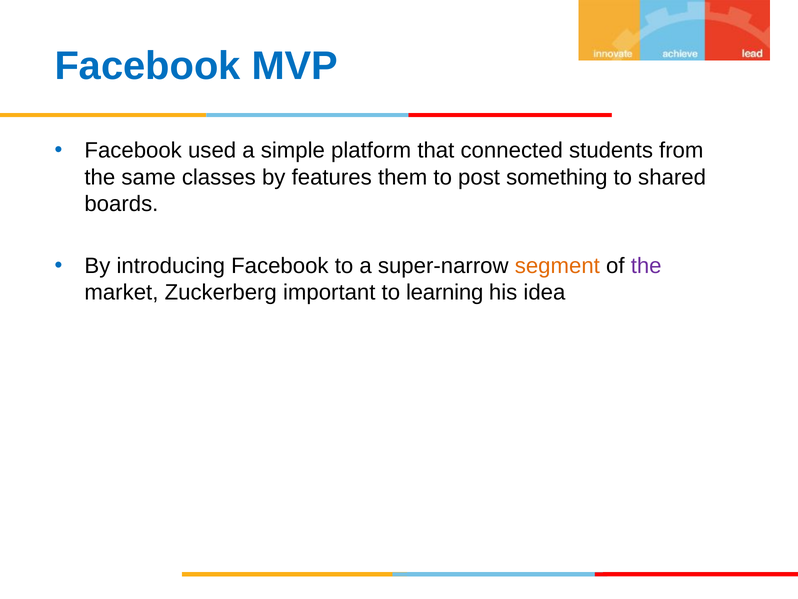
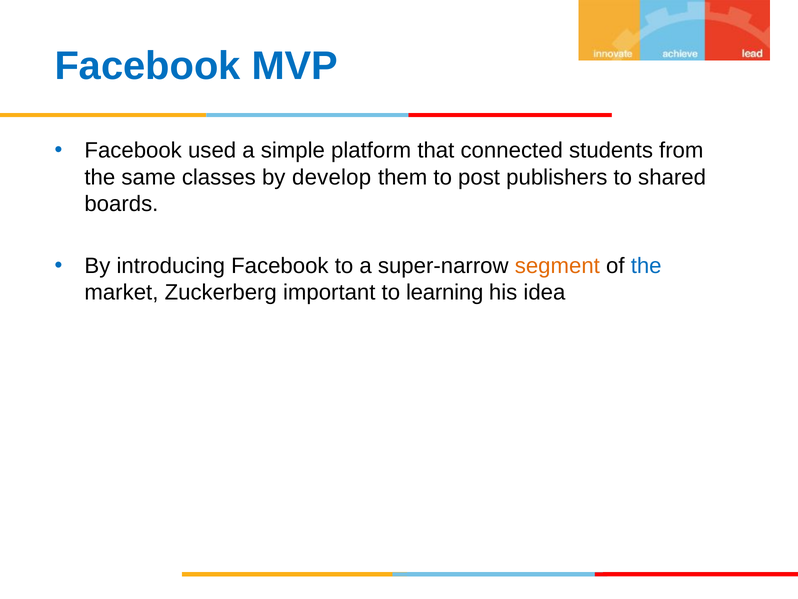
features: features -> develop
something: something -> publishers
the at (646, 266) colour: purple -> blue
